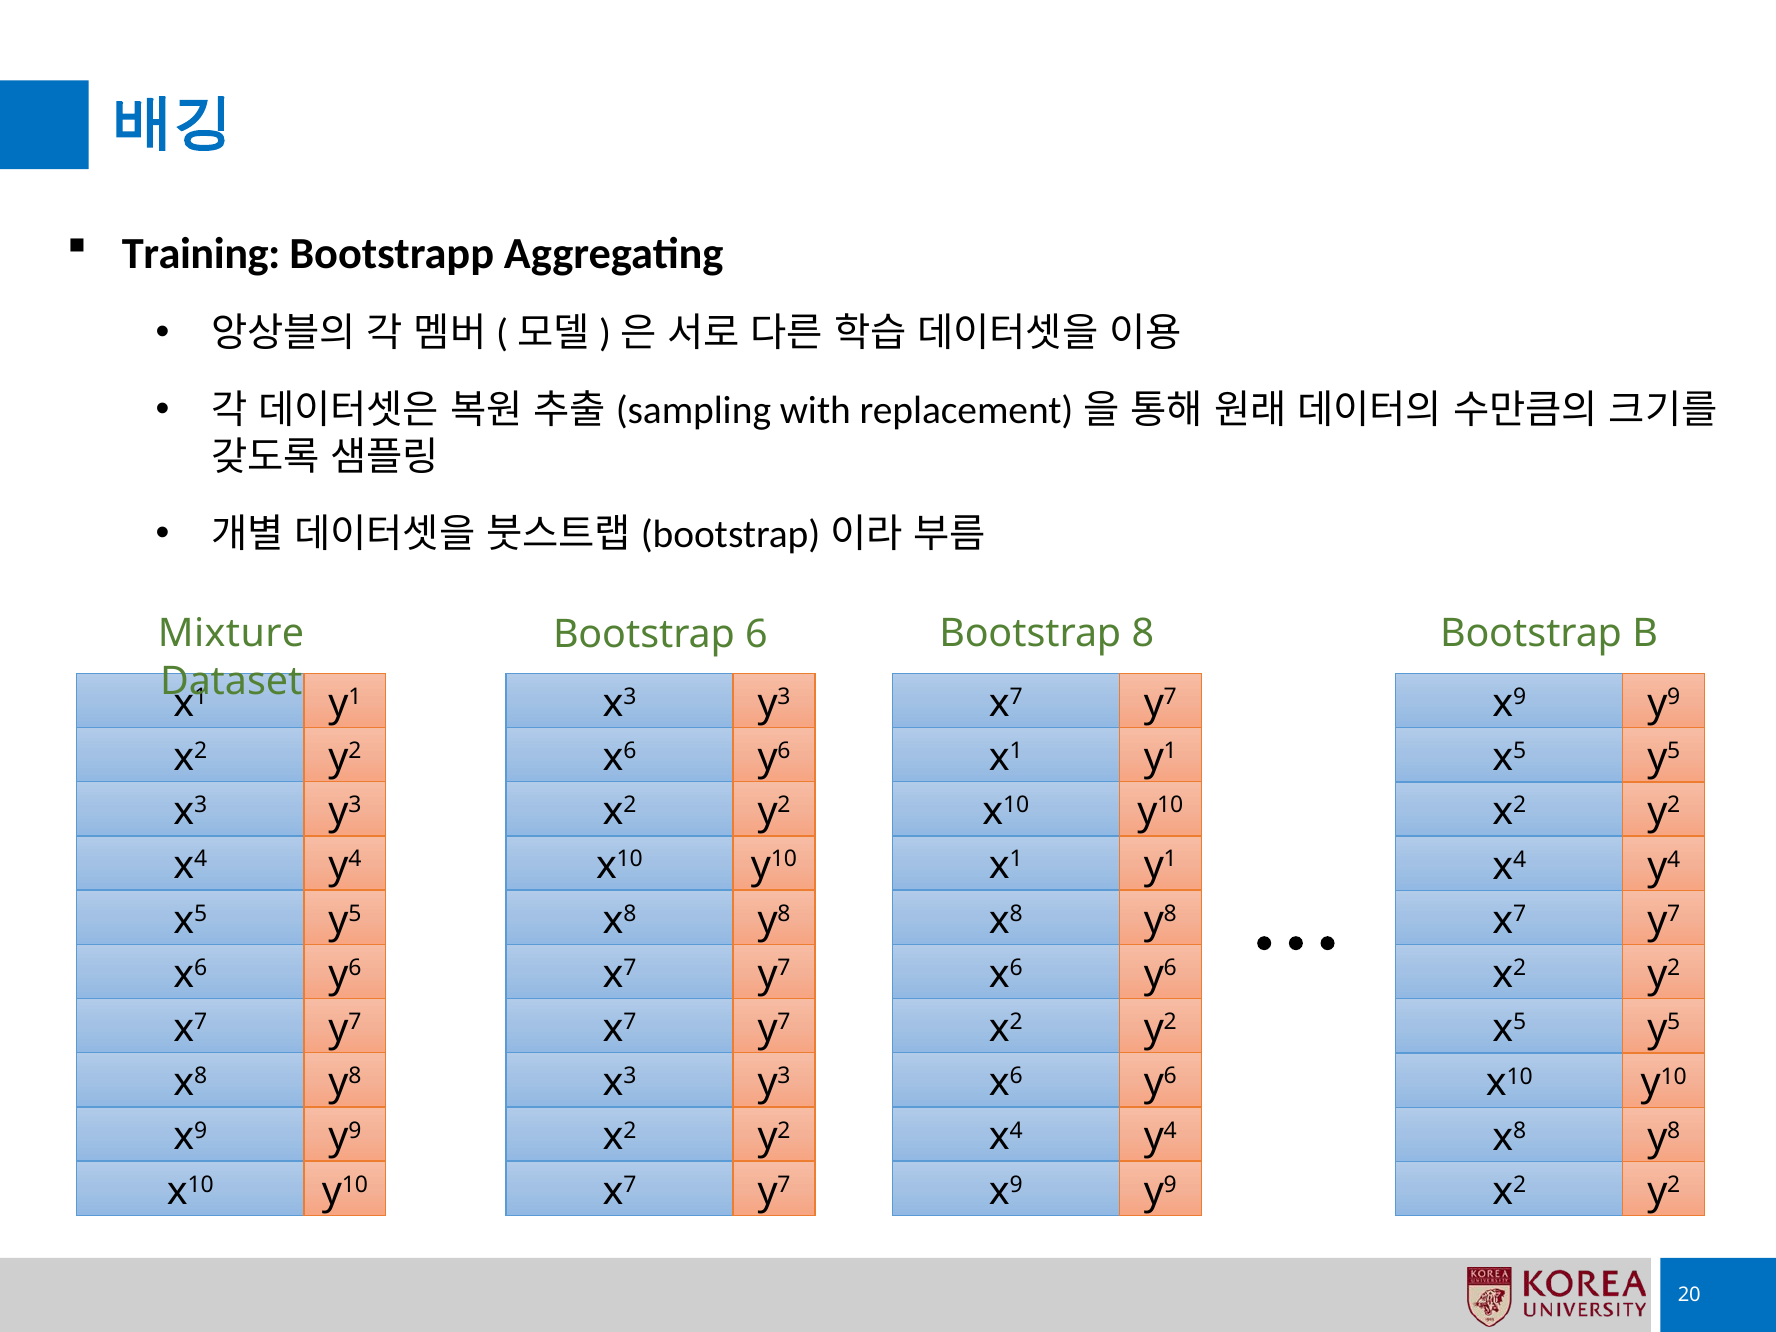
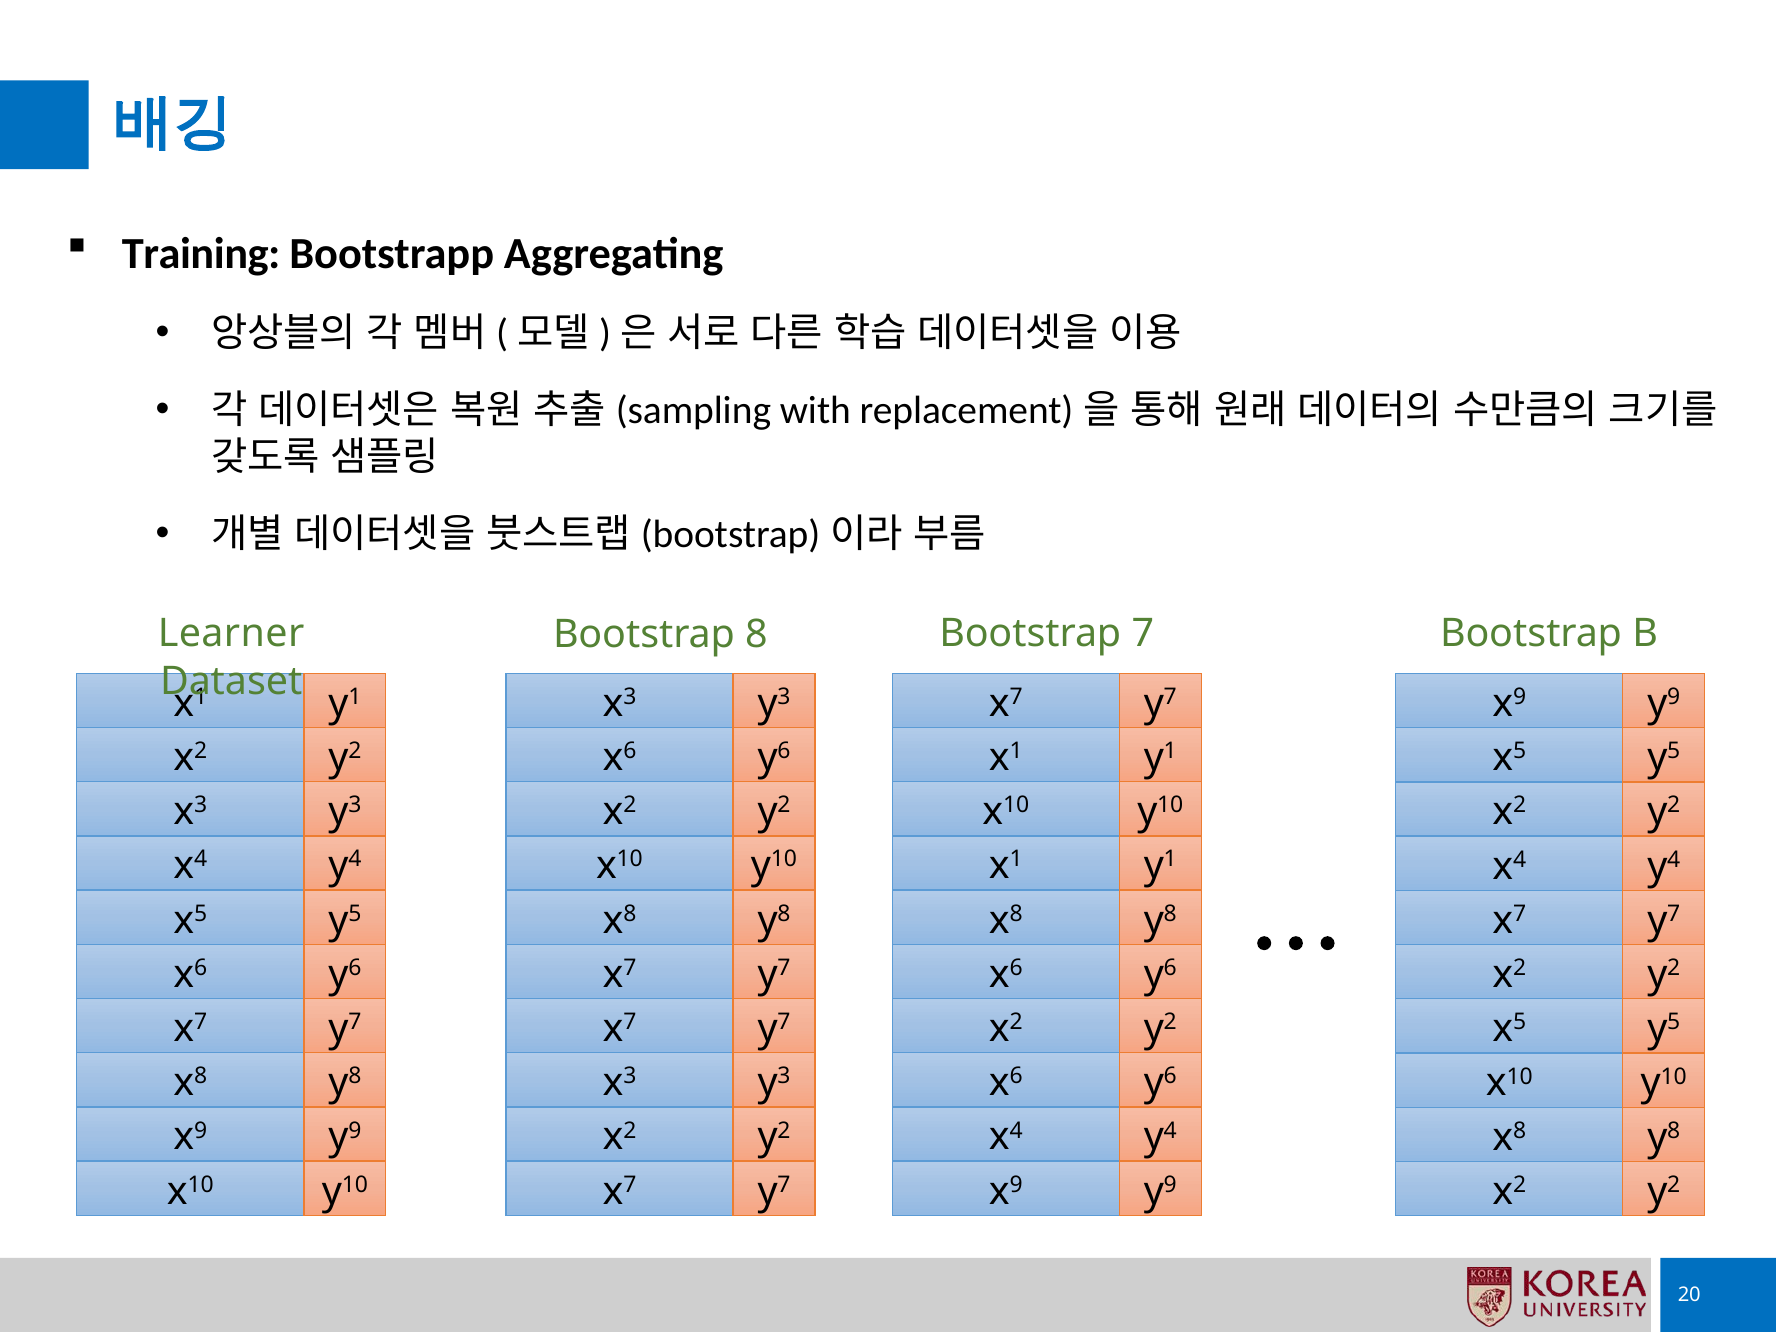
Mixture: Mixture -> Learner
6: 6 -> 8
8: 8 -> 7
